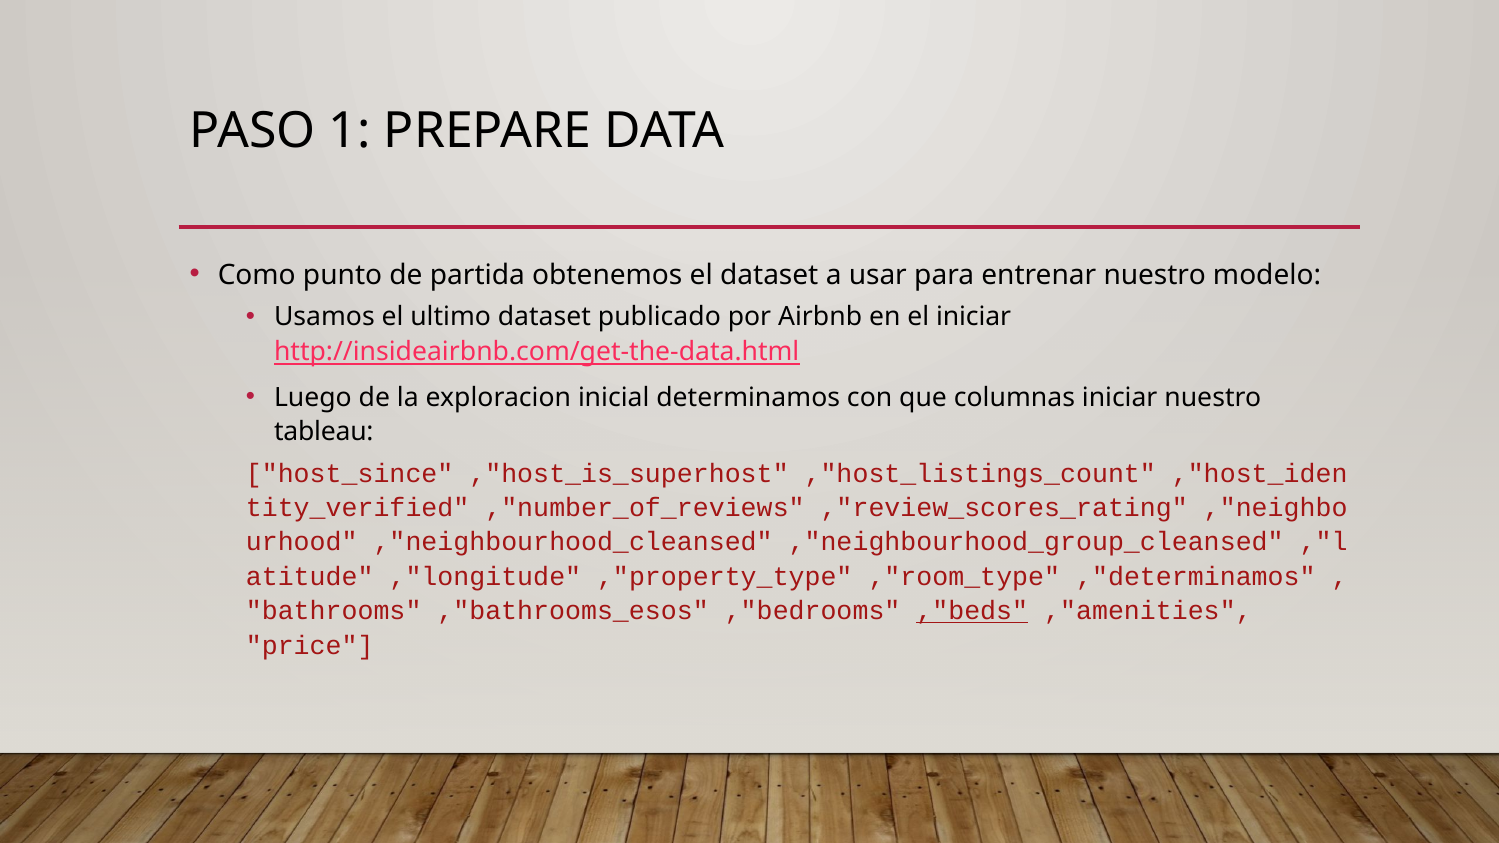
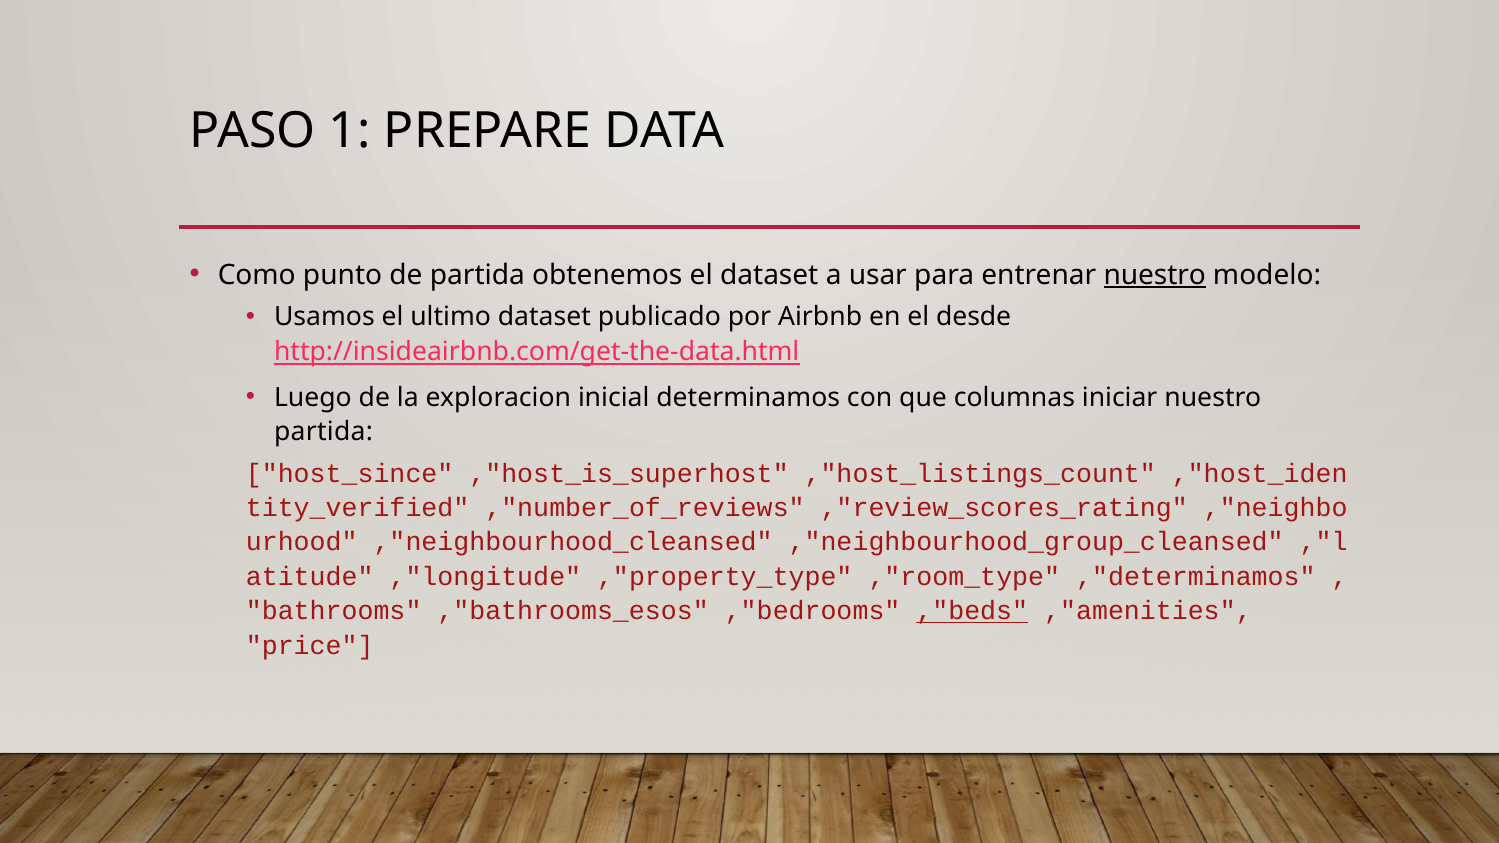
nuestro at (1155, 275) underline: none -> present
el iniciar: iniciar -> desde
tableau at (324, 432): tableau -> partida
